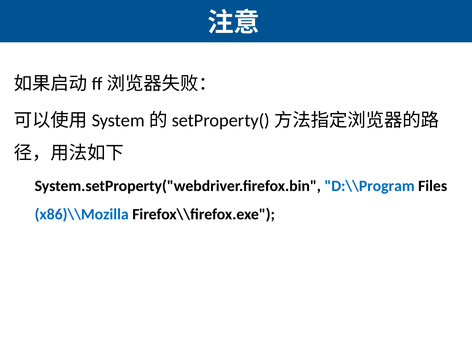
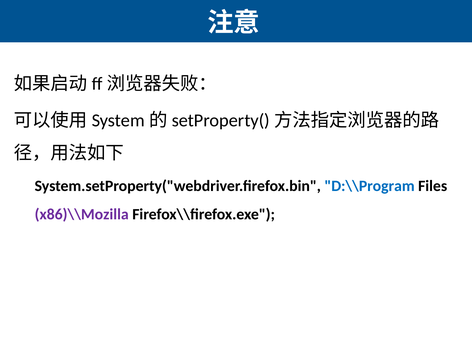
x86)\\Mozilla colour: blue -> purple
